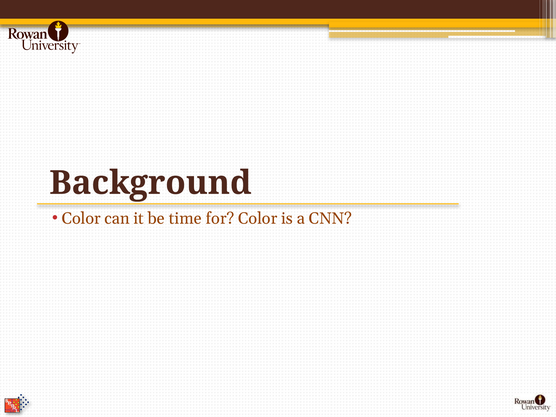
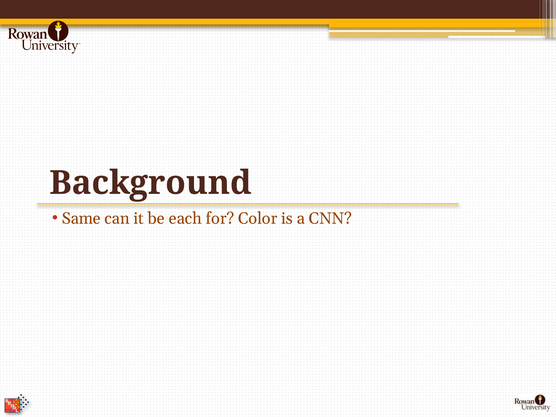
Color at (81, 218): Color -> Same
time: time -> each
